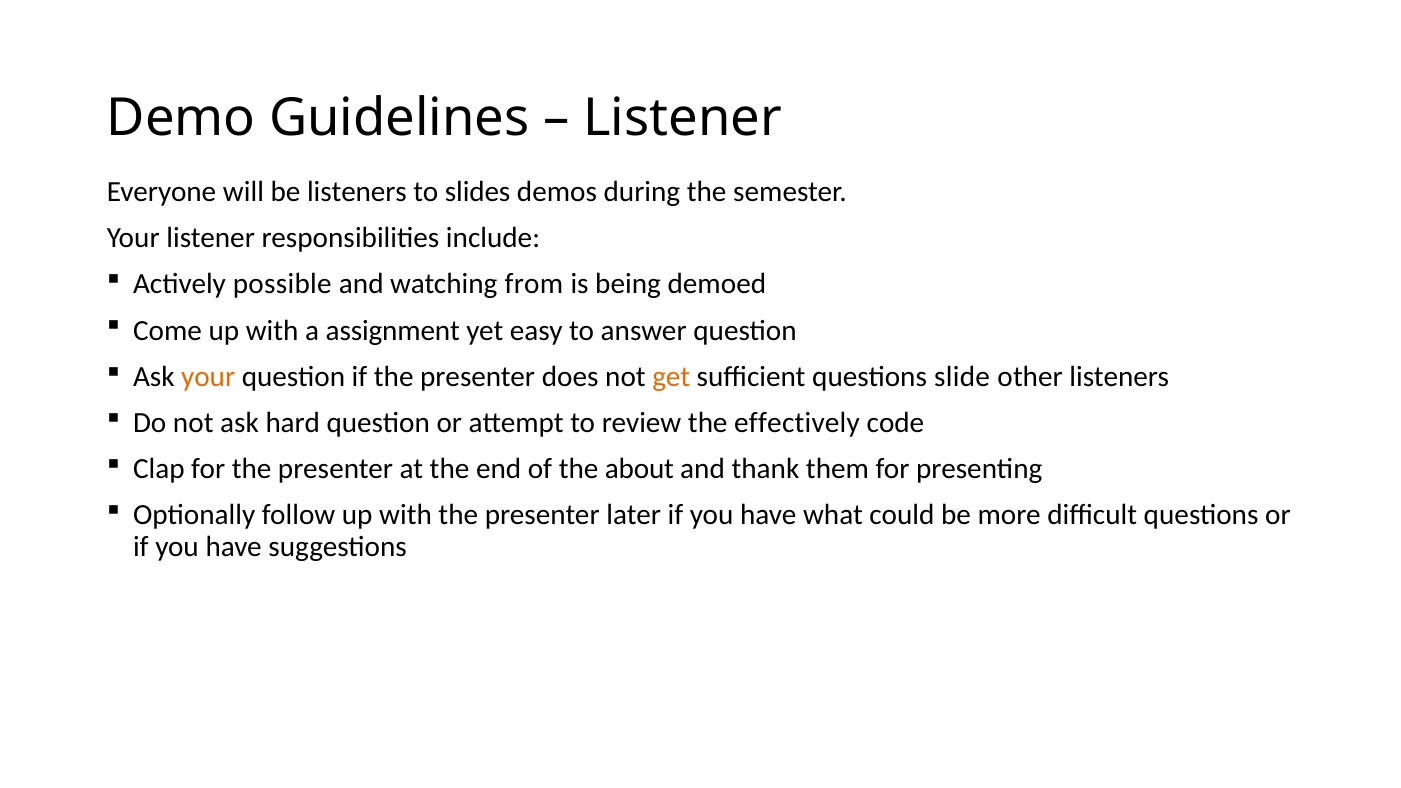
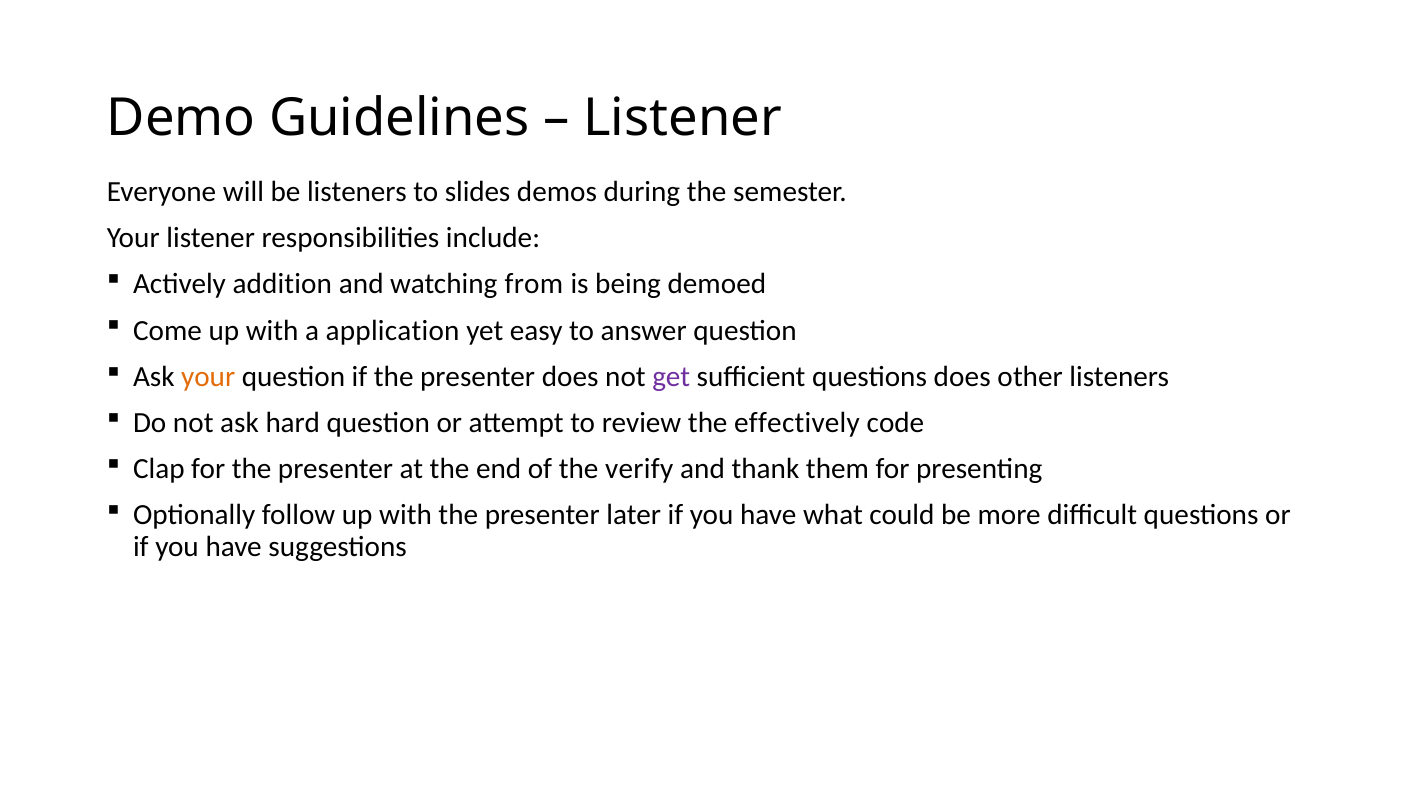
possible: possible -> addition
assignment: assignment -> application
get colour: orange -> purple
questions slide: slide -> does
about: about -> verify
